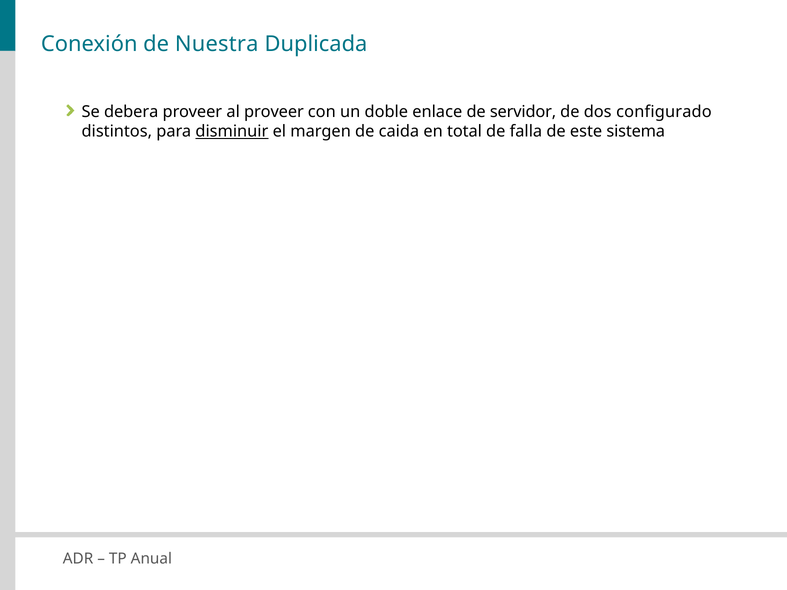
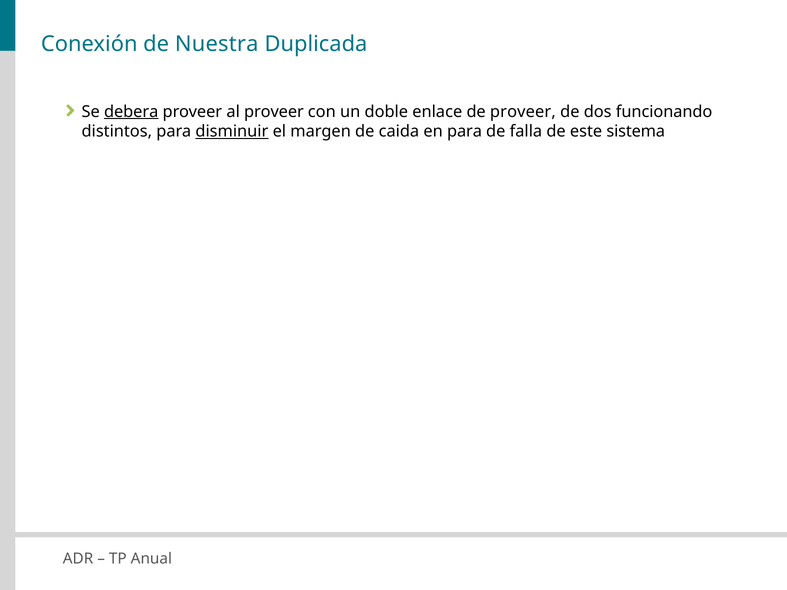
debera underline: none -> present
de servidor: servidor -> proveer
configurado: configurado -> funcionando
en total: total -> para
